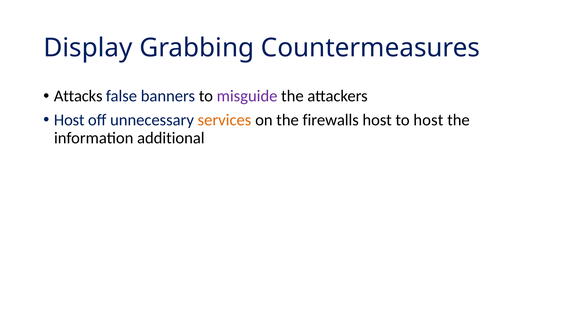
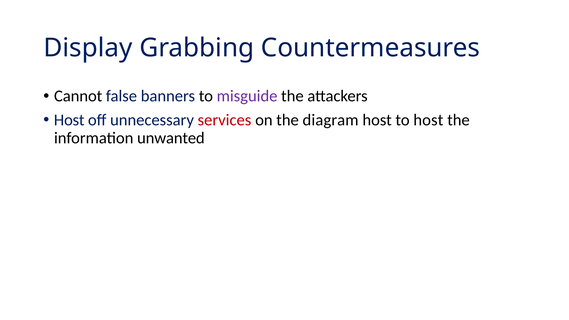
Attacks: Attacks -> Cannot
services colour: orange -> red
firewalls: firewalls -> diagram
additional: additional -> unwanted
